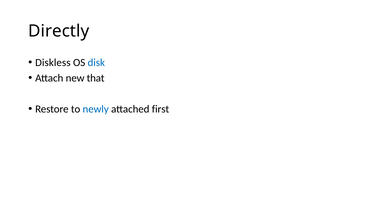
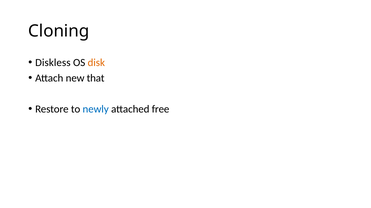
Directly: Directly -> Cloning
disk colour: blue -> orange
first: first -> free
